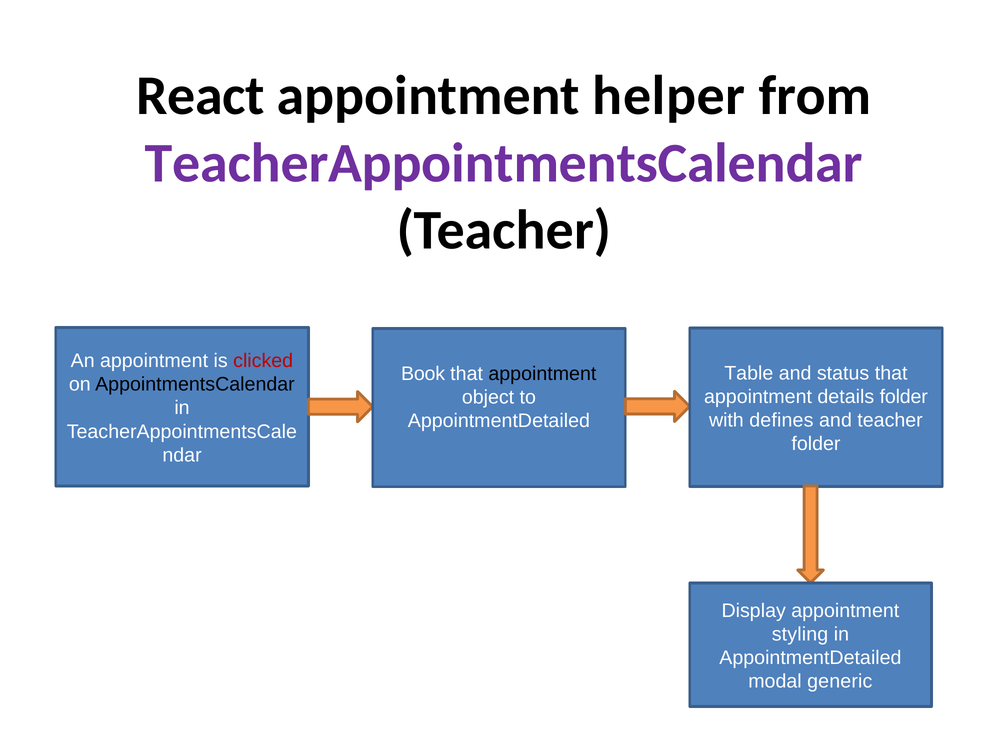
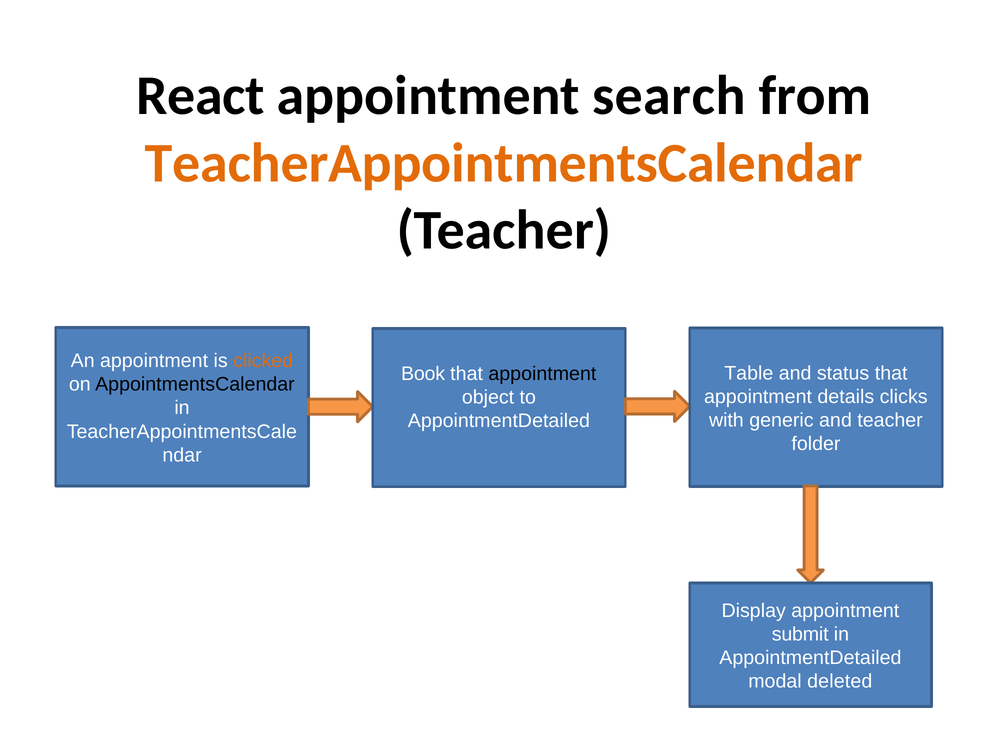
helper: helper -> search
TeacherAppointmentsCalendar colour: purple -> orange
clicked colour: red -> orange
details folder: folder -> clicks
defines: defines -> generic
styling: styling -> submit
generic: generic -> deleted
